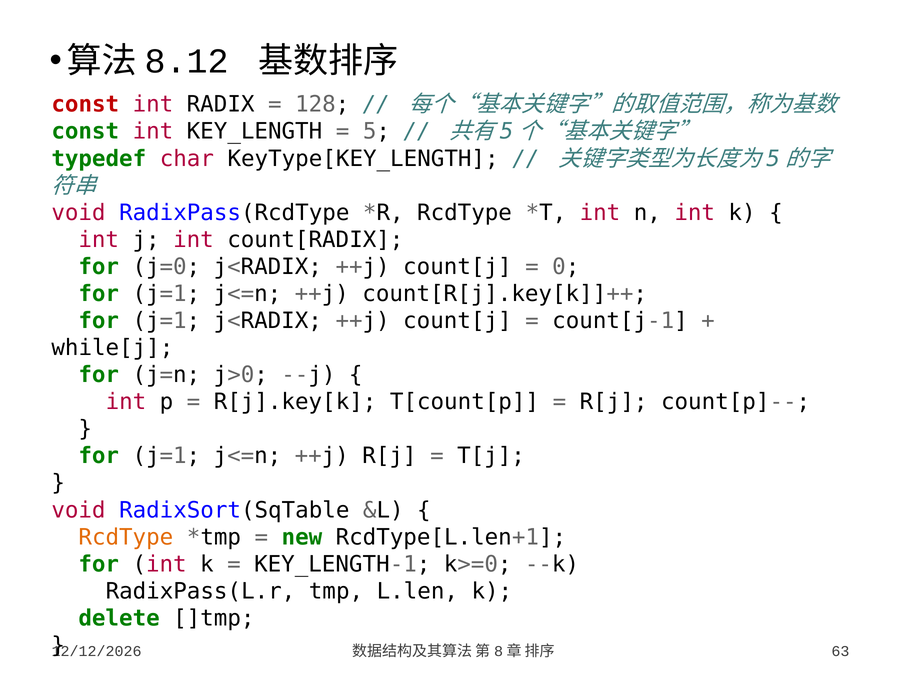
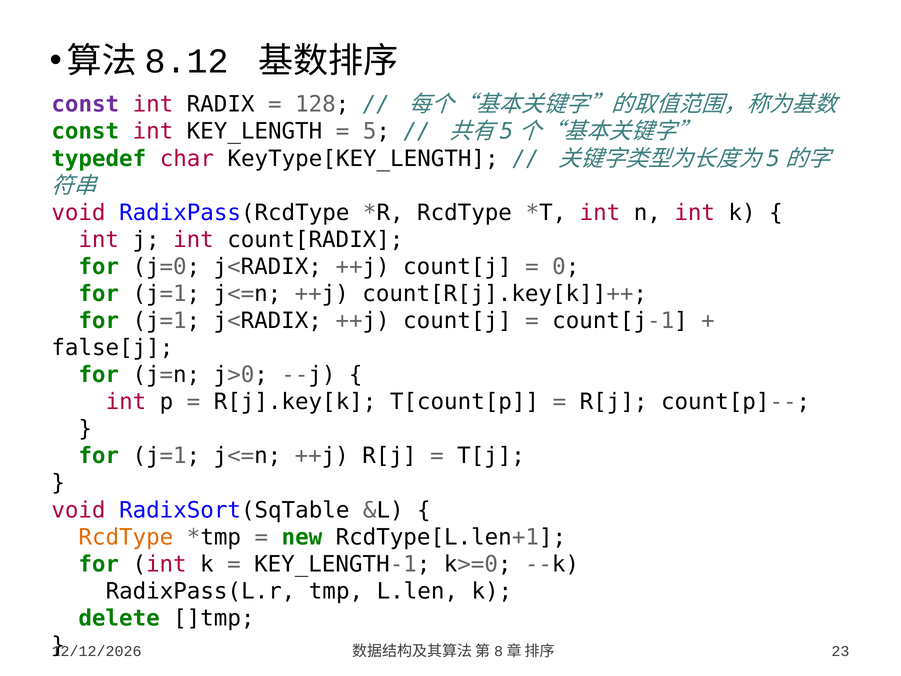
const at (85, 104) colour: red -> purple
while[j: while[j -> false[j
63: 63 -> 23
